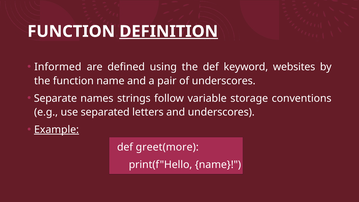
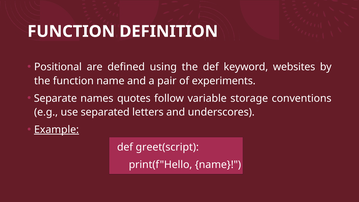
DEFINITION underline: present -> none
Informed: Informed -> Positional
of underscores: underscores -> experiments
strings: strings -> quotes
greet(more: greet(more -> greet(script
